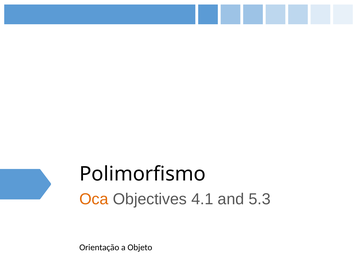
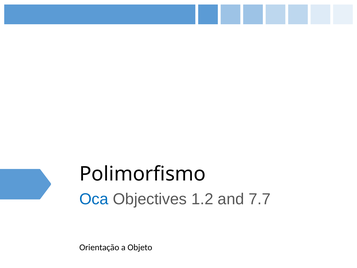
Oca colour: orange -> blue
4.1: 4.1 -> 1.2
5.3: 5.3 -> 7.7
